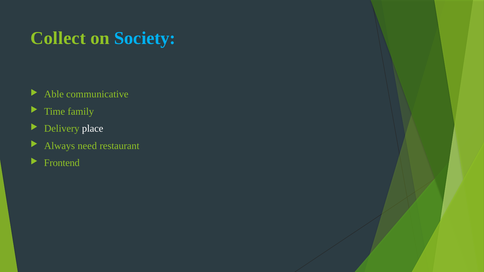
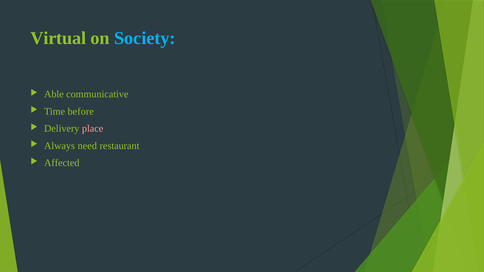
Collect: Collect -> Virtual
family: family -> before
place colour: white -> pink
Frontend: Frontend -> Affected
